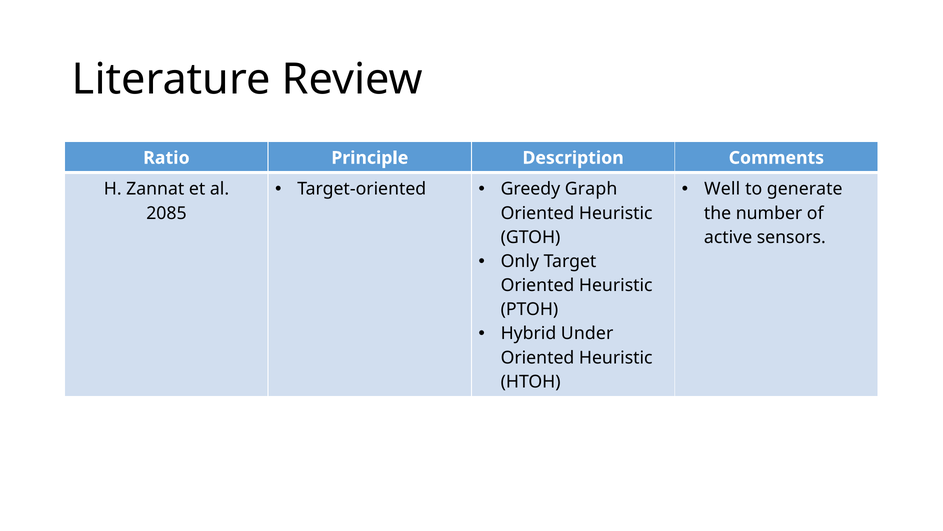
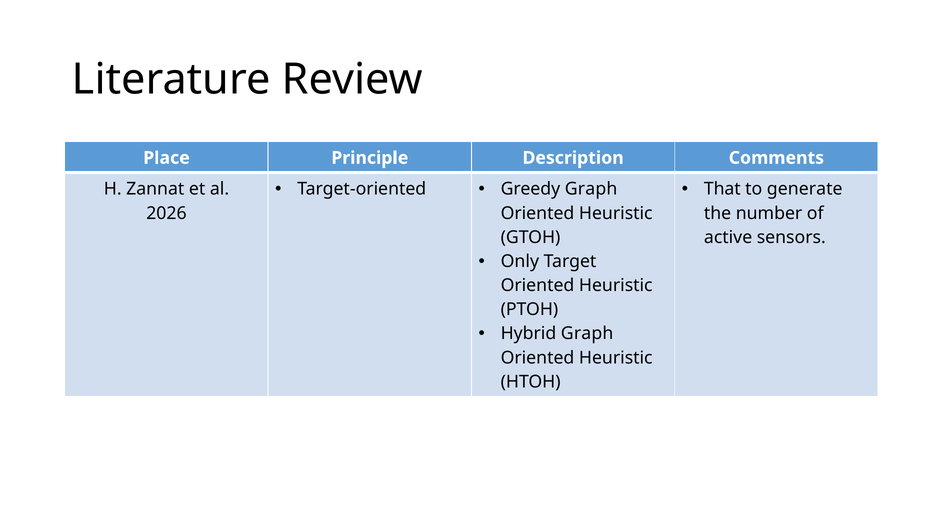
Ratio: Ratio -> Place
Well: Well -> That
2085: 2085 -> 2026
Hybrid Under: Under -> Graph
